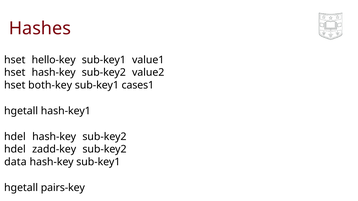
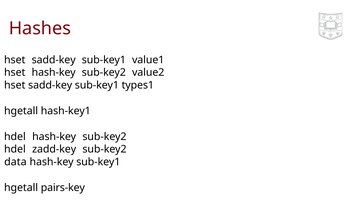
hello-key at (54, 60): hello-key -> sadd-key
both-key at (50, 85): both-key -> sadd-key
cases1: cases1 -> types1
